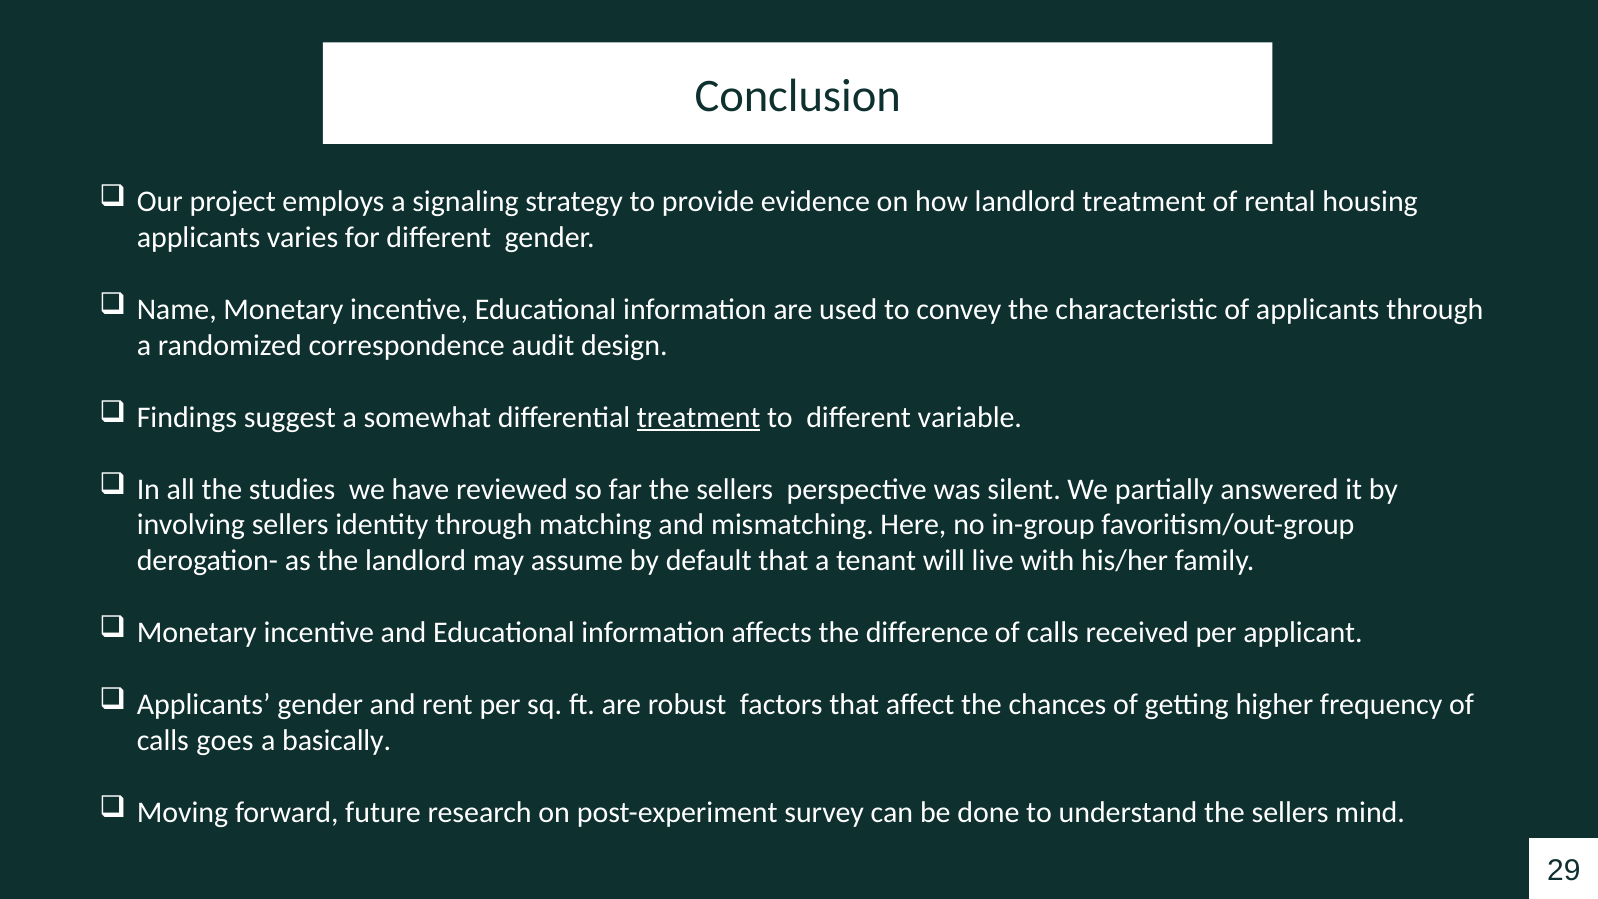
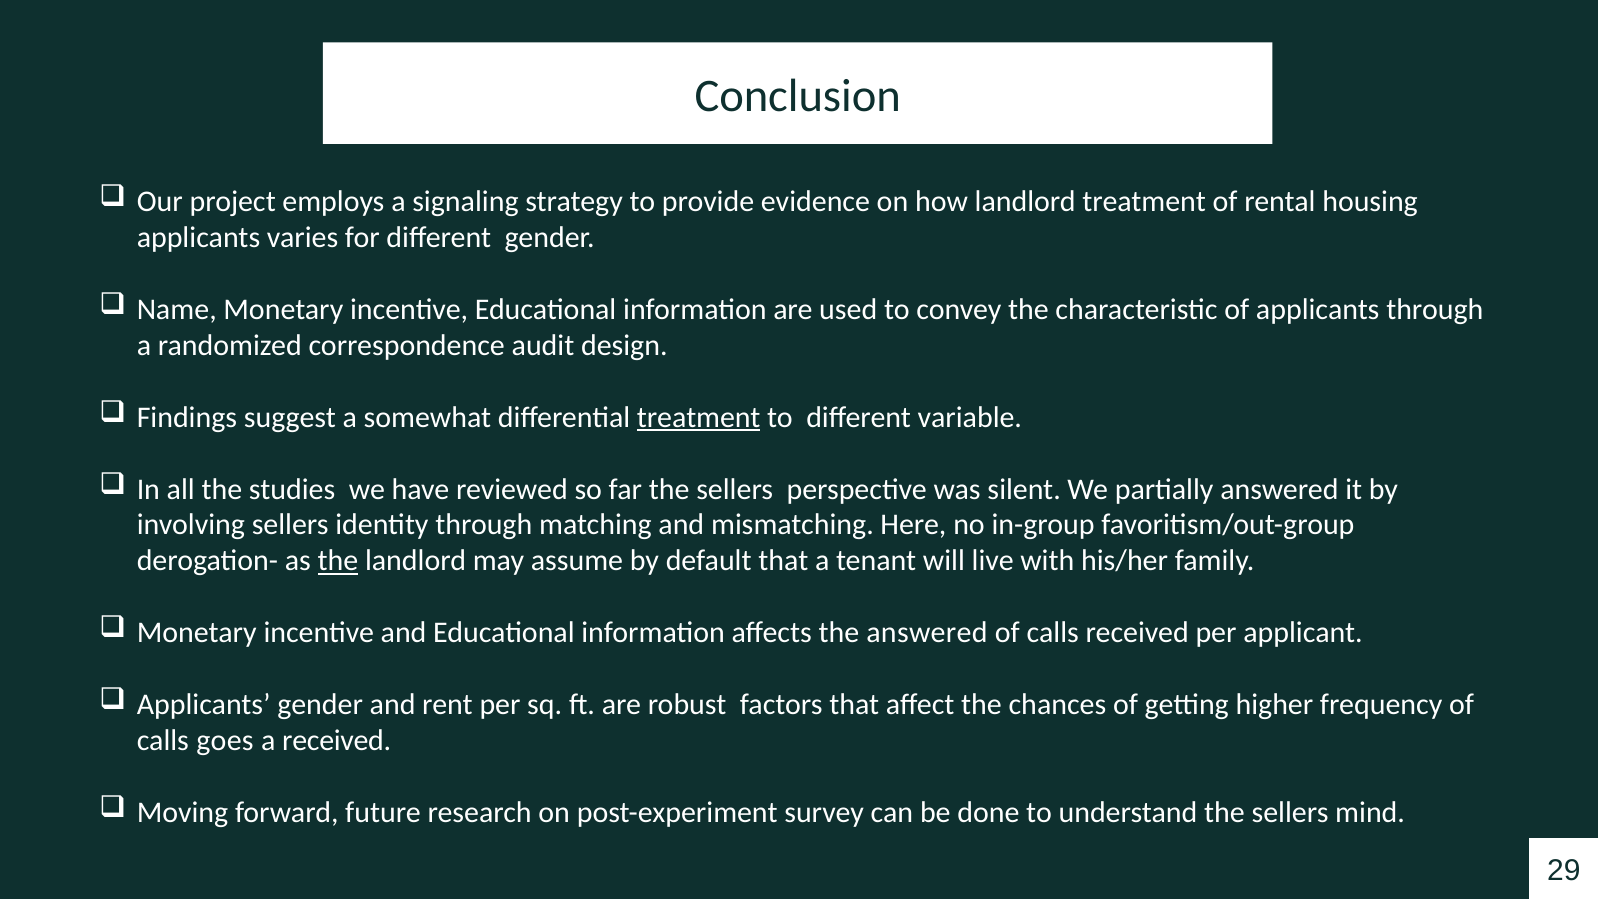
the at (338, 561) underline: none -> present
the difference: difference -> answered
a basically: basically -> received
